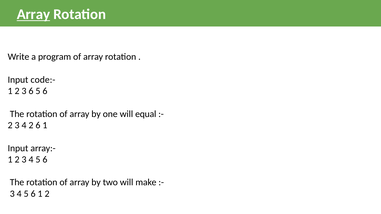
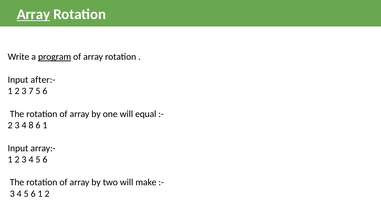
program underline: none -> present
code:-: code:- -> after:-
3 6: 6 -> 7
4 2: 2 -> 8
